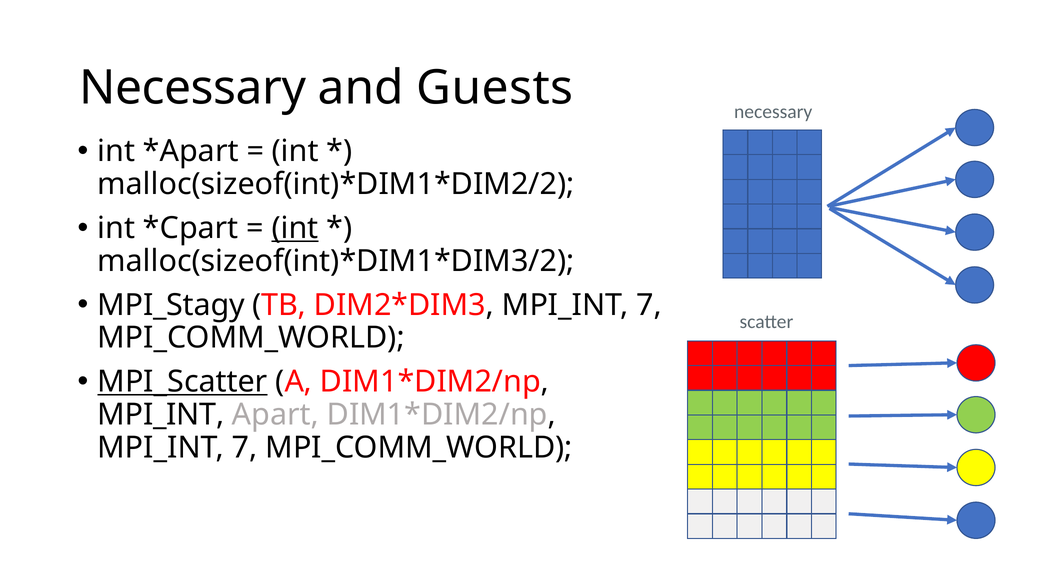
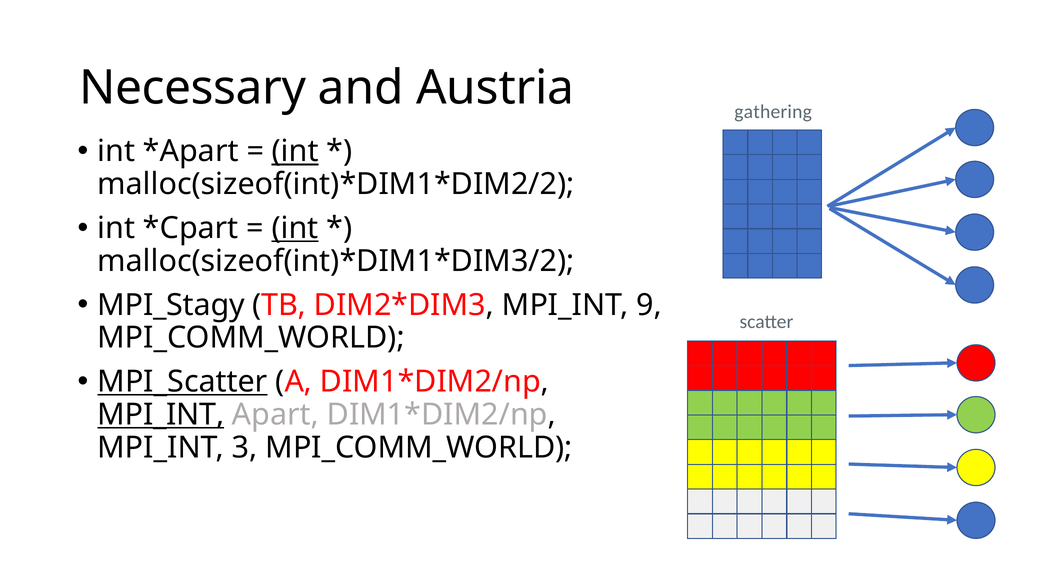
Guests: Guests -> Austria
necessary at (773, 112): necessary -> gathering
int at (295, 152) underline: none -> present
7 at (649, 305): 7 -> 9
MPI_INT at (161, 415) underline: none -> present
7 at (245, 448): 7 -> 3
